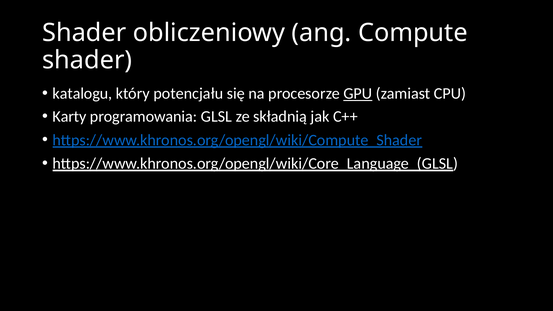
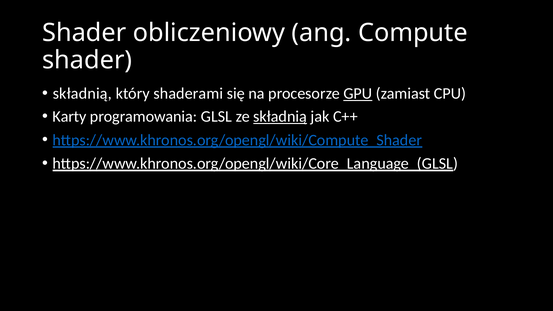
katalogu at (82, 93): katalogu -> składnią
potencjału: potencjału -> shaderami
składnią at (280, 117) underline: none -> present
